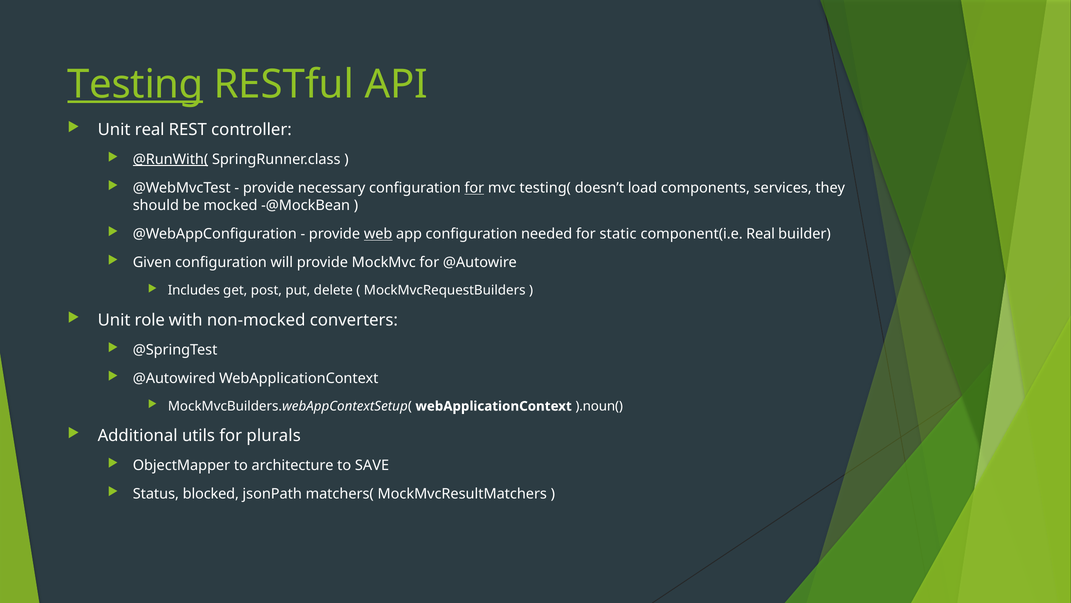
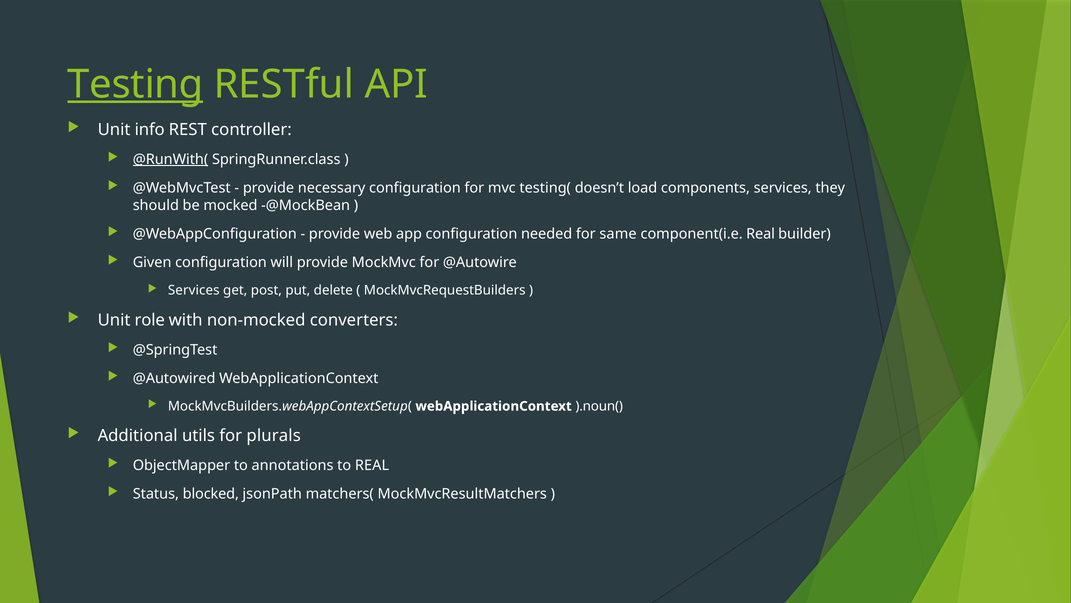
Unit real: real -> info
for at (474, 188) underline: present -> none
web underline: present -> none
static: static -> same
Includes at (194, 290): Includes -> Services
architecture: architecture -> annotations
to SAVE: SAVE -> REAL
